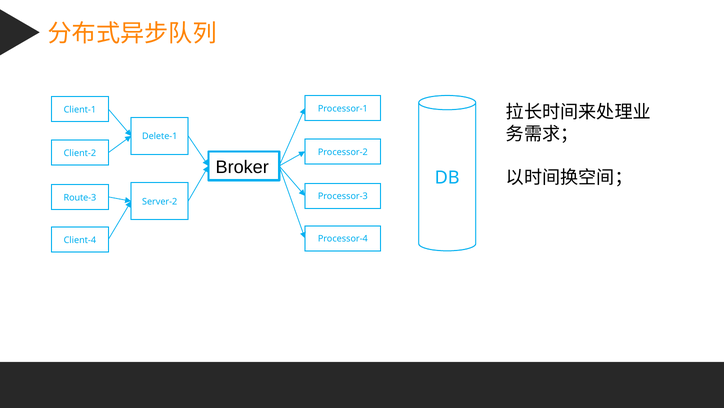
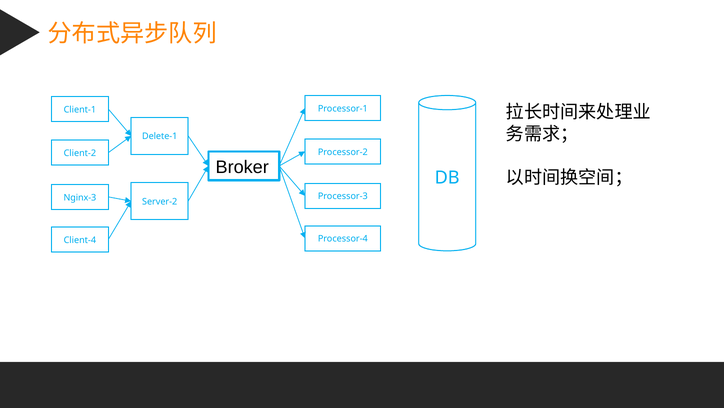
Route-3: Route-3 -> Nginx-3
